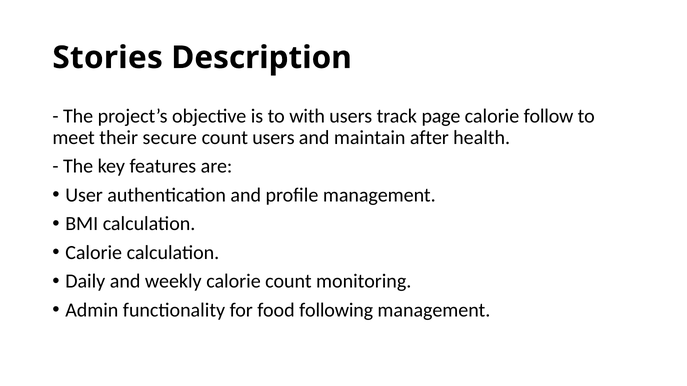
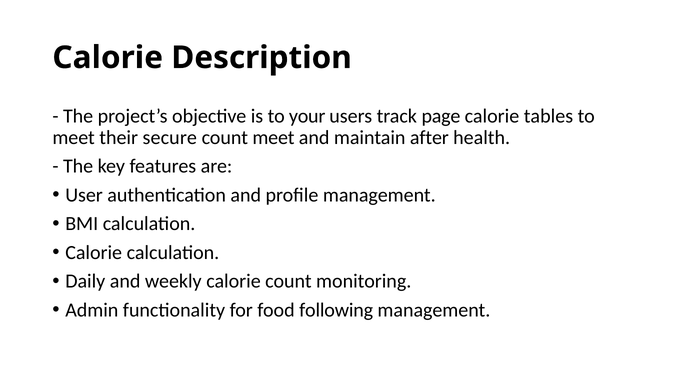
Stories at (108, 58): Stories -> Calorie
with: with -> your
follow: follow -> tables
count users: users -> meet
